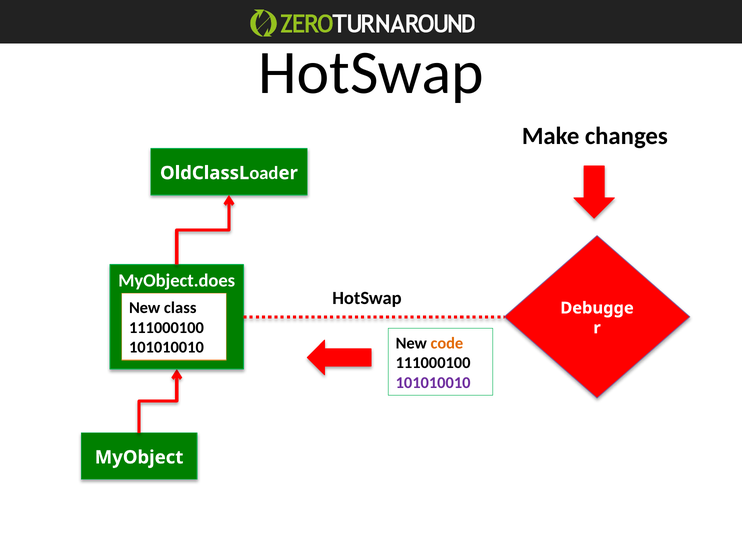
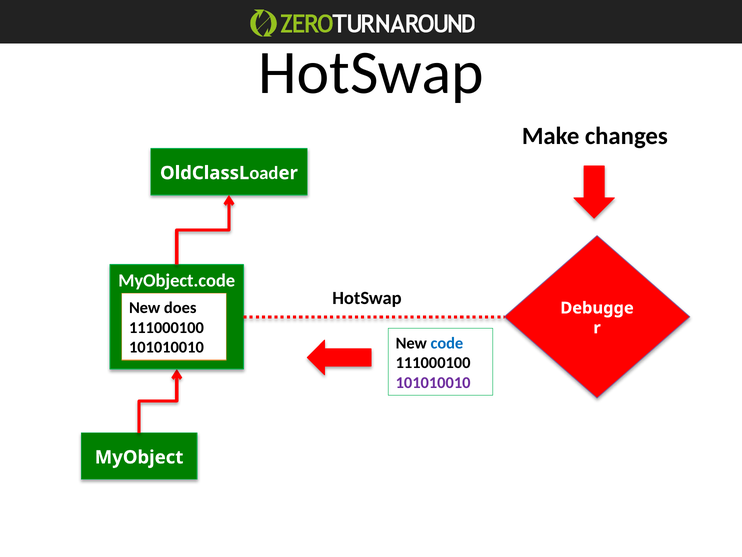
MyObject.does: MyObject.does -> MyObject.code
class: class -> does
code at (447, 343) colour: orange -> blue
